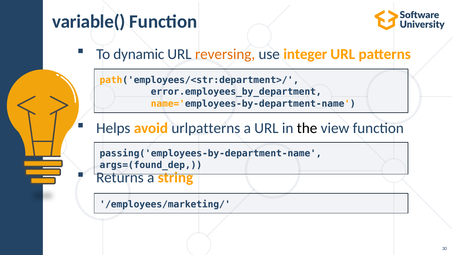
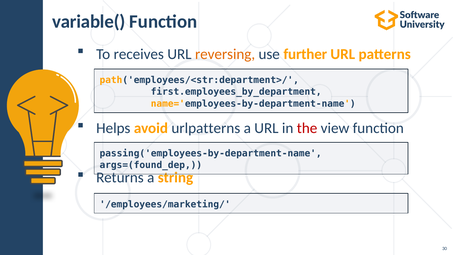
dynamic: dynamic -> receives
integer: integer -> further
error.employees_by_department: error.employees_by_department -> first.employees_by_department
the colour: black -> red
